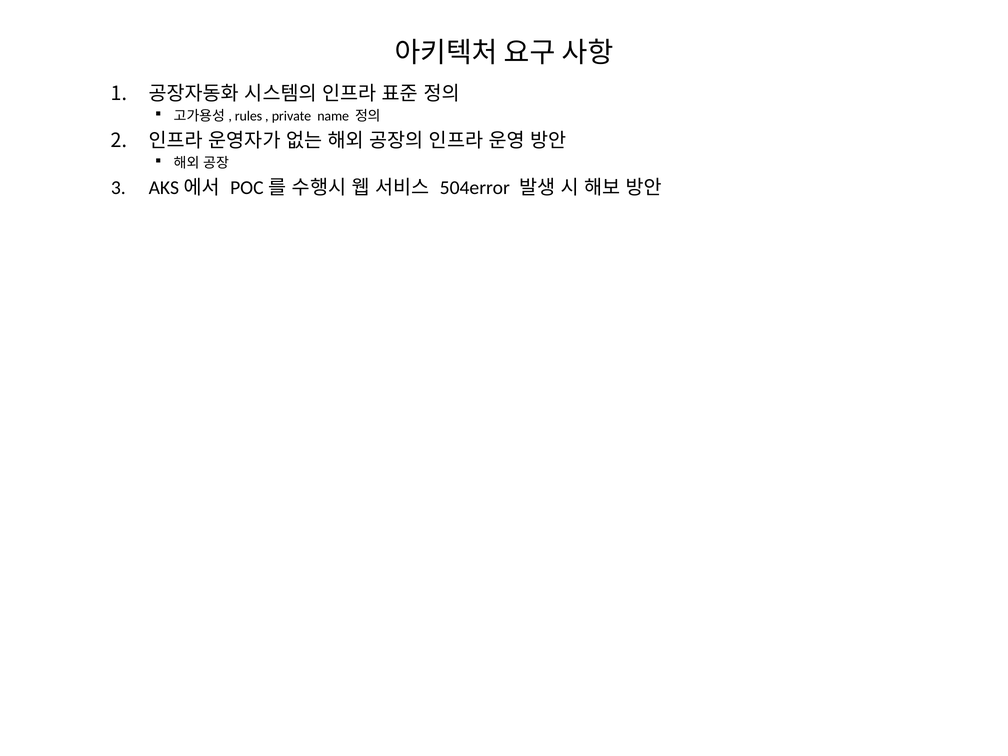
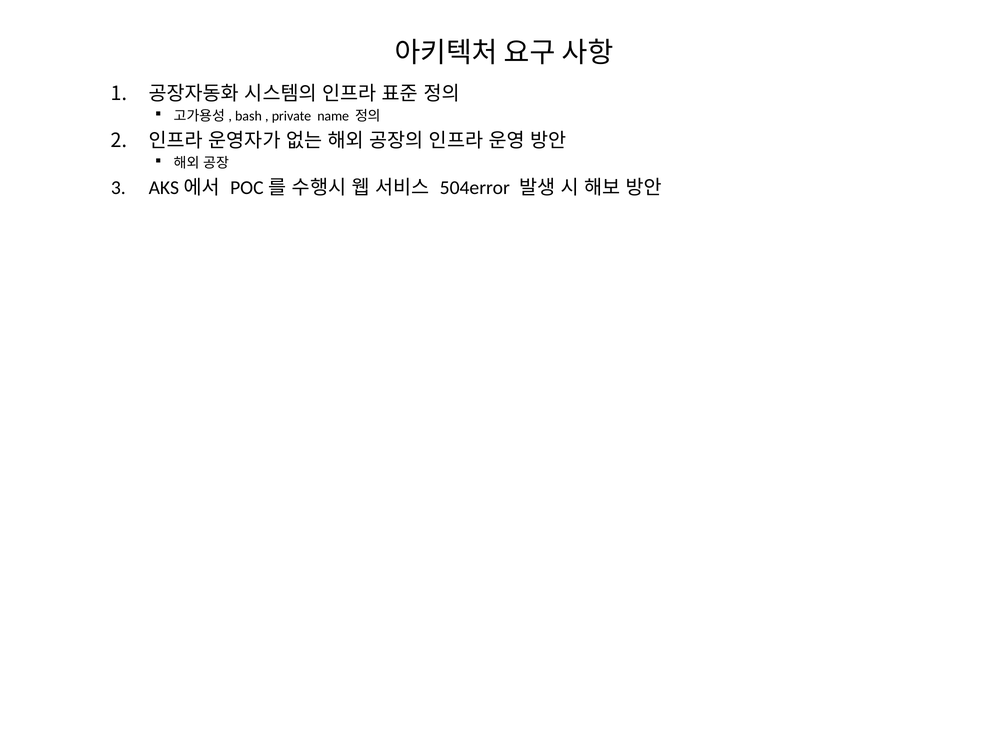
rules: rules -> bash
